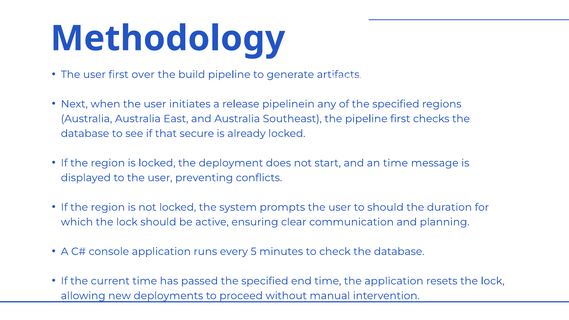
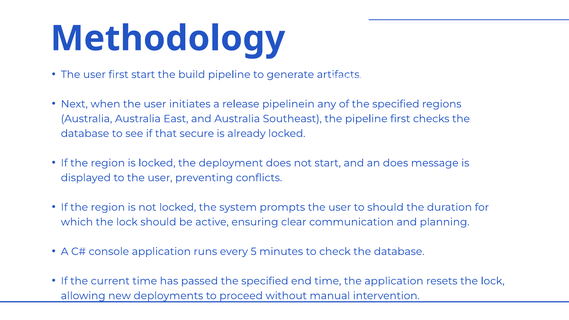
first over: over -> start
an time: time -> does
